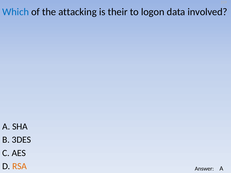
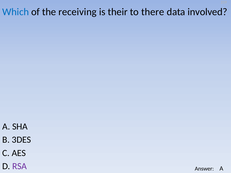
attacking: attacking -> receiving
logon: logon -> there
RSA colour: orange -> purple
